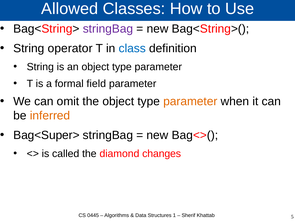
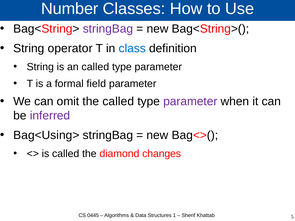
Allowed: Allowed -> Number
an object: object -> called
the object: object -> called
parameter at (190, 101) colour: orange -> purple
inferred colour: orange -> purple
Bag<Super>: Bag<Super> -> Bag<Using>
